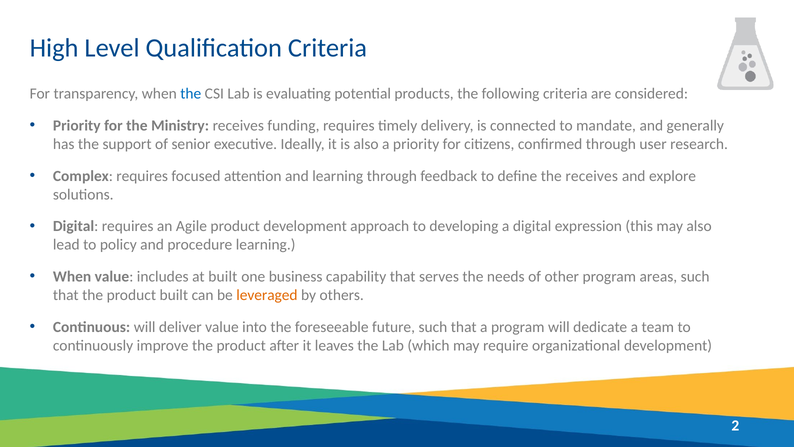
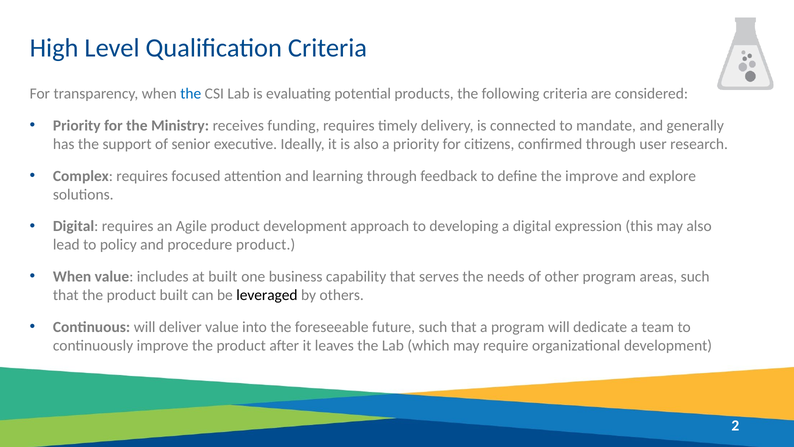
the receives: receives -> improve
procedure learning: learning -> product
leveraged colour: orange -> black
